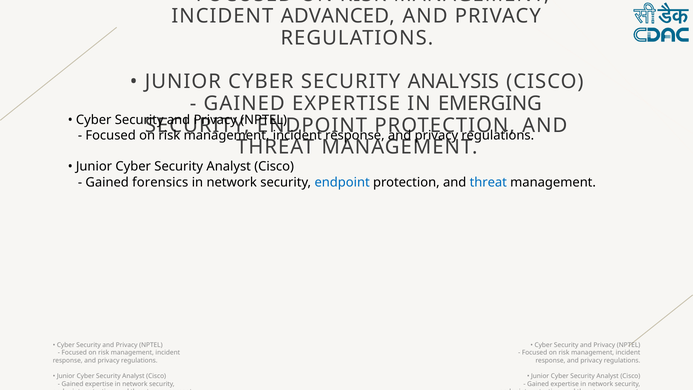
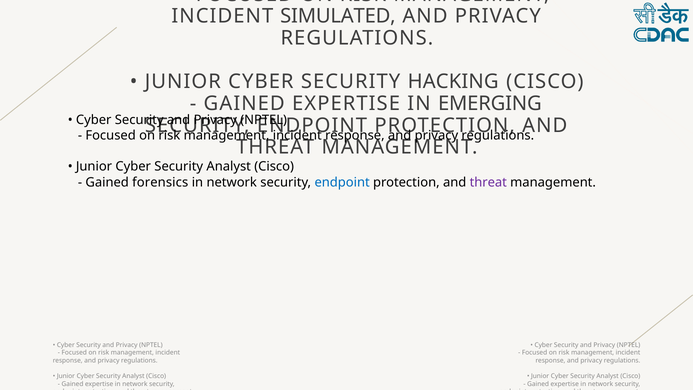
ADVANCED: ADVANCED -> SIMULATED
ANALYSIS: ANALYSIS -> HACKING
threat at (488, 182) colour: blue -> purple
